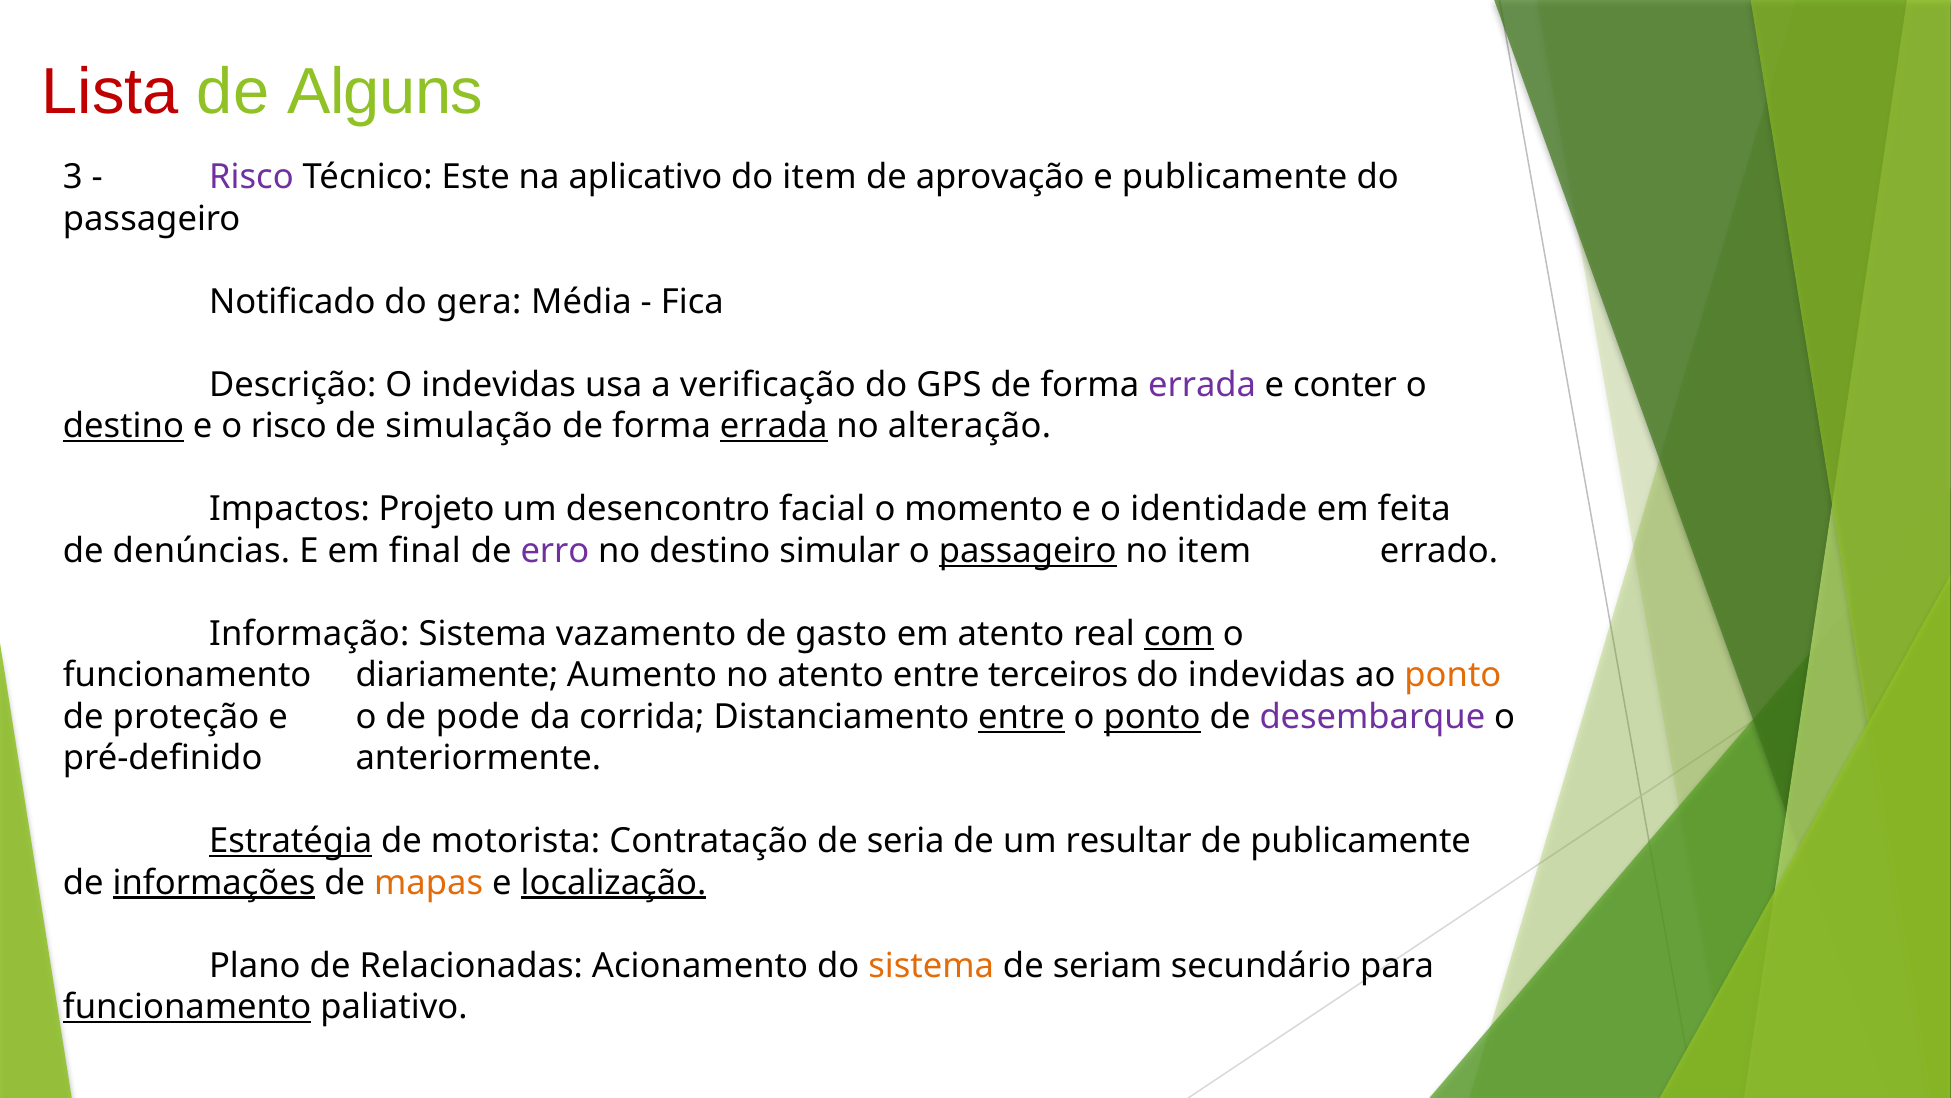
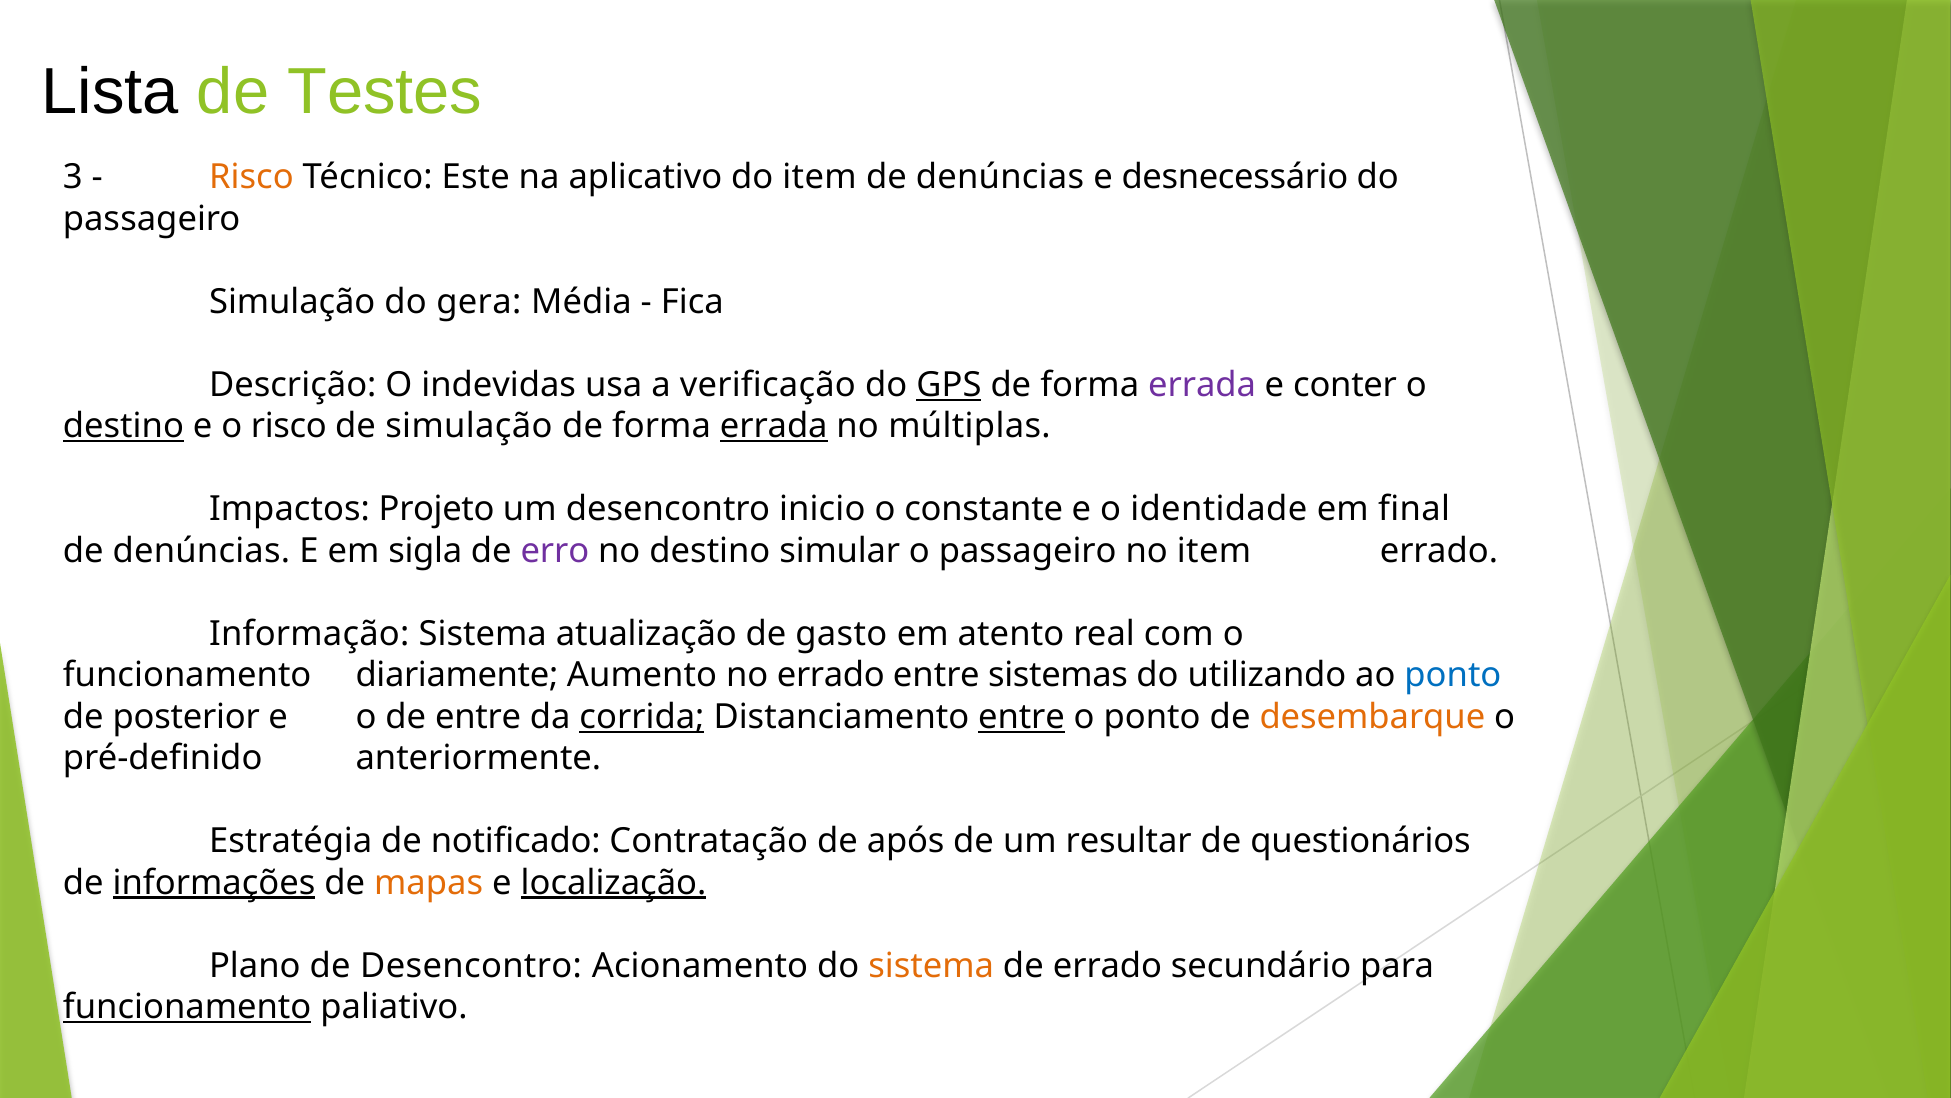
Lista colour: red -> black
Alguns: Alguns -> Testes
Risco at (251, 177) colour: purple -> orange
aprovação at (1000, 177): aprovação -> denúncias
e publicamente: publicamente -> desnecessário
Notificado at (292, 302): Notificado -> Simulação
GPS underline: none -> present
alteração: alteração -> múltiplas
facial: facial -> inicio
momento: momento -> constante
feita: feita -> final
final: final -> sigla
passageiro at (1028, 550) underline: present -> none
vazamento: vazamento -> atualização
com underline: present -> none
no atento: atento -> errado
terceiros: terceiros -> sistemas
do indevidas: indevidas -> utilizando
ponto at (1453, 675) colour: orange -> blue
proteção: proteção -> posterior
de pode: pode -> entre
corrida underline: none -> present
ponto at (1152, 716) underline: present -> none
desembarque colour: purple -> orange
Estratégia underline: present -> none
motorista: motorista -> notificado
seria: seria -> após
de publicamente: publicamente -> questionários
de Relacionadas: Relacionadas -> Desencontro
de seriam: seriam -> errado
